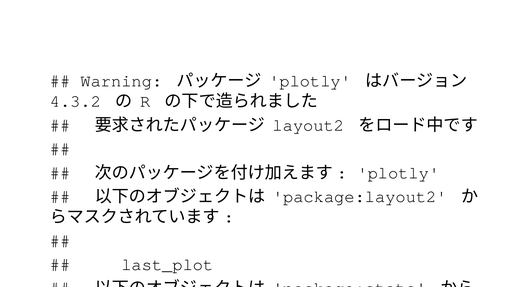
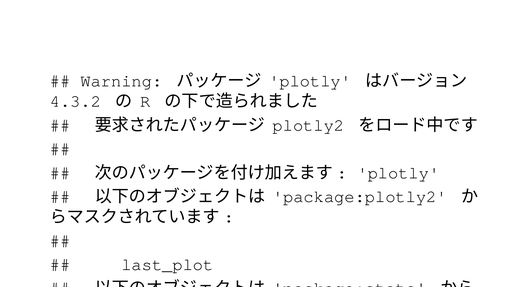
layout2: layout2 -> plotly2
package:layout2: package:layout2 -> package:plotly2
